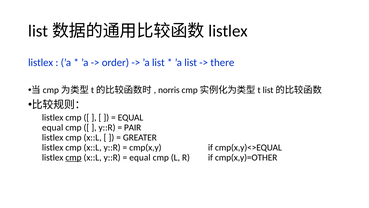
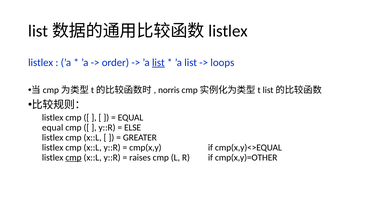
list at (158, 62) underline: none -> present
there: there -> loops
PAIR: PAIR -> ELSE
equal at (140, 157): equal -> raises
